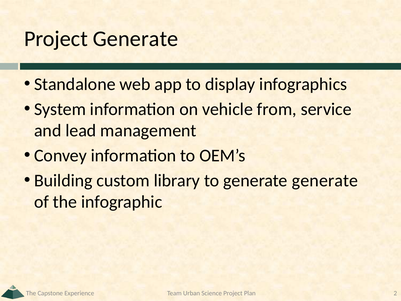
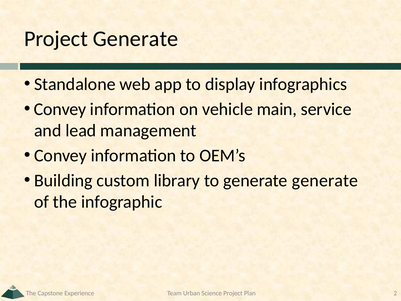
System at (60, 109): System -> Convey
from: from -> main
